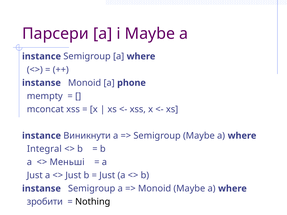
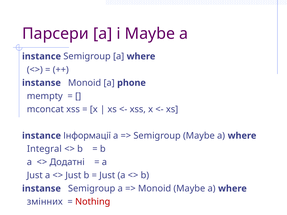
Виникнути: Виникнути -> Інформації
Меньші: Меньші -> Додатні
зробити: зробити -> змінних
Nothing colour: black -> red
